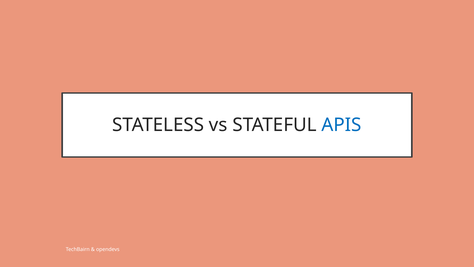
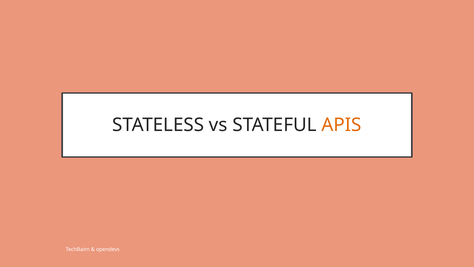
APIS colour: blue -> orange
